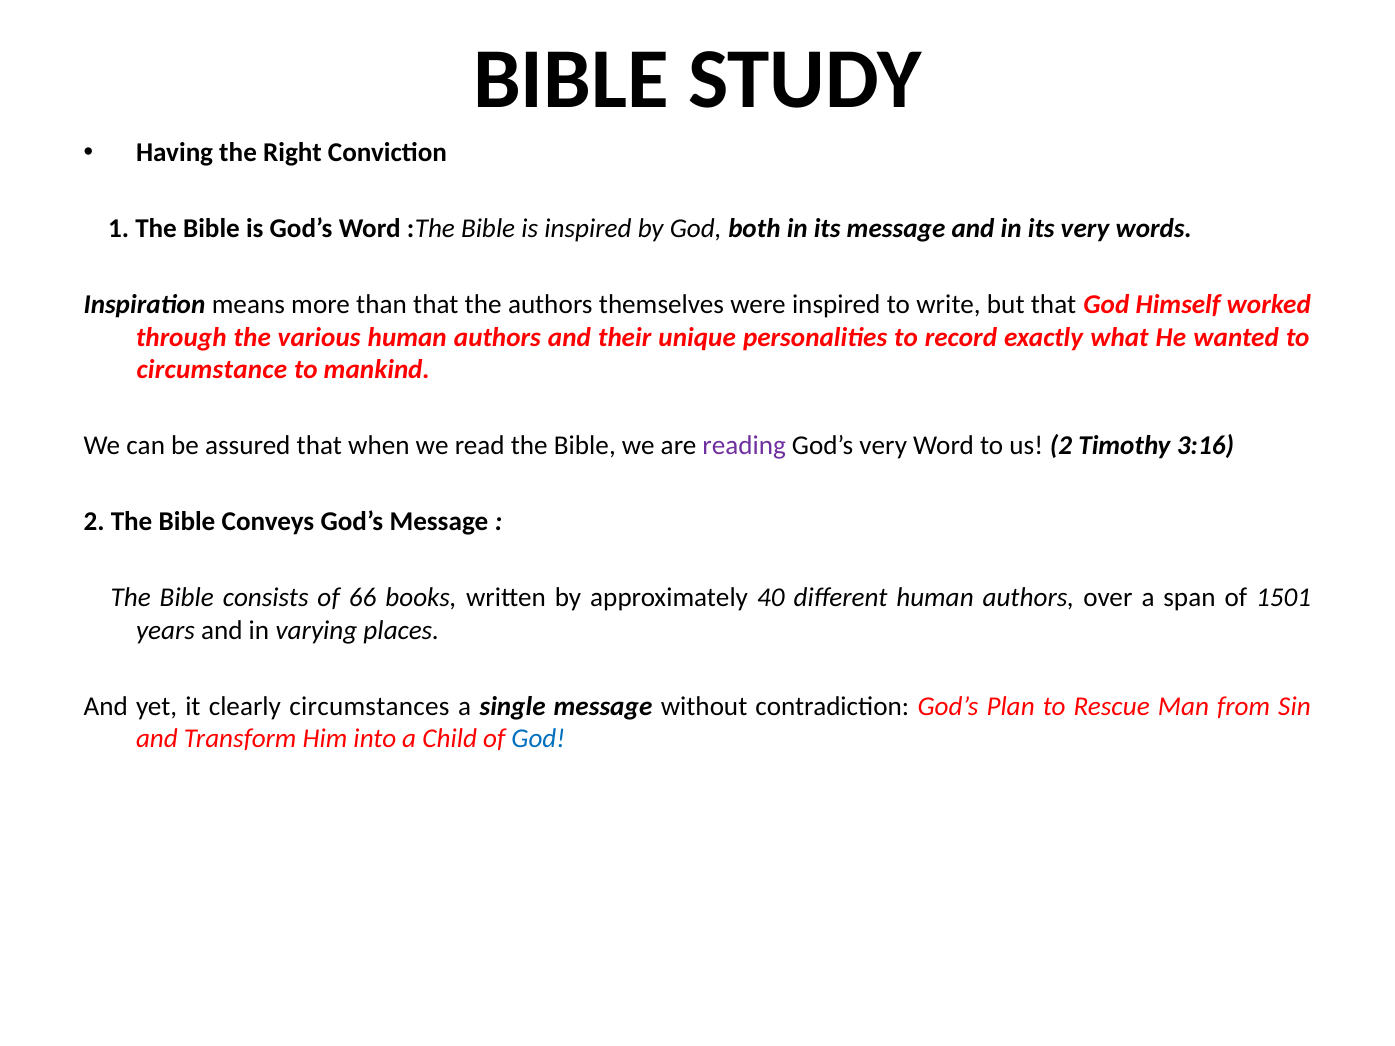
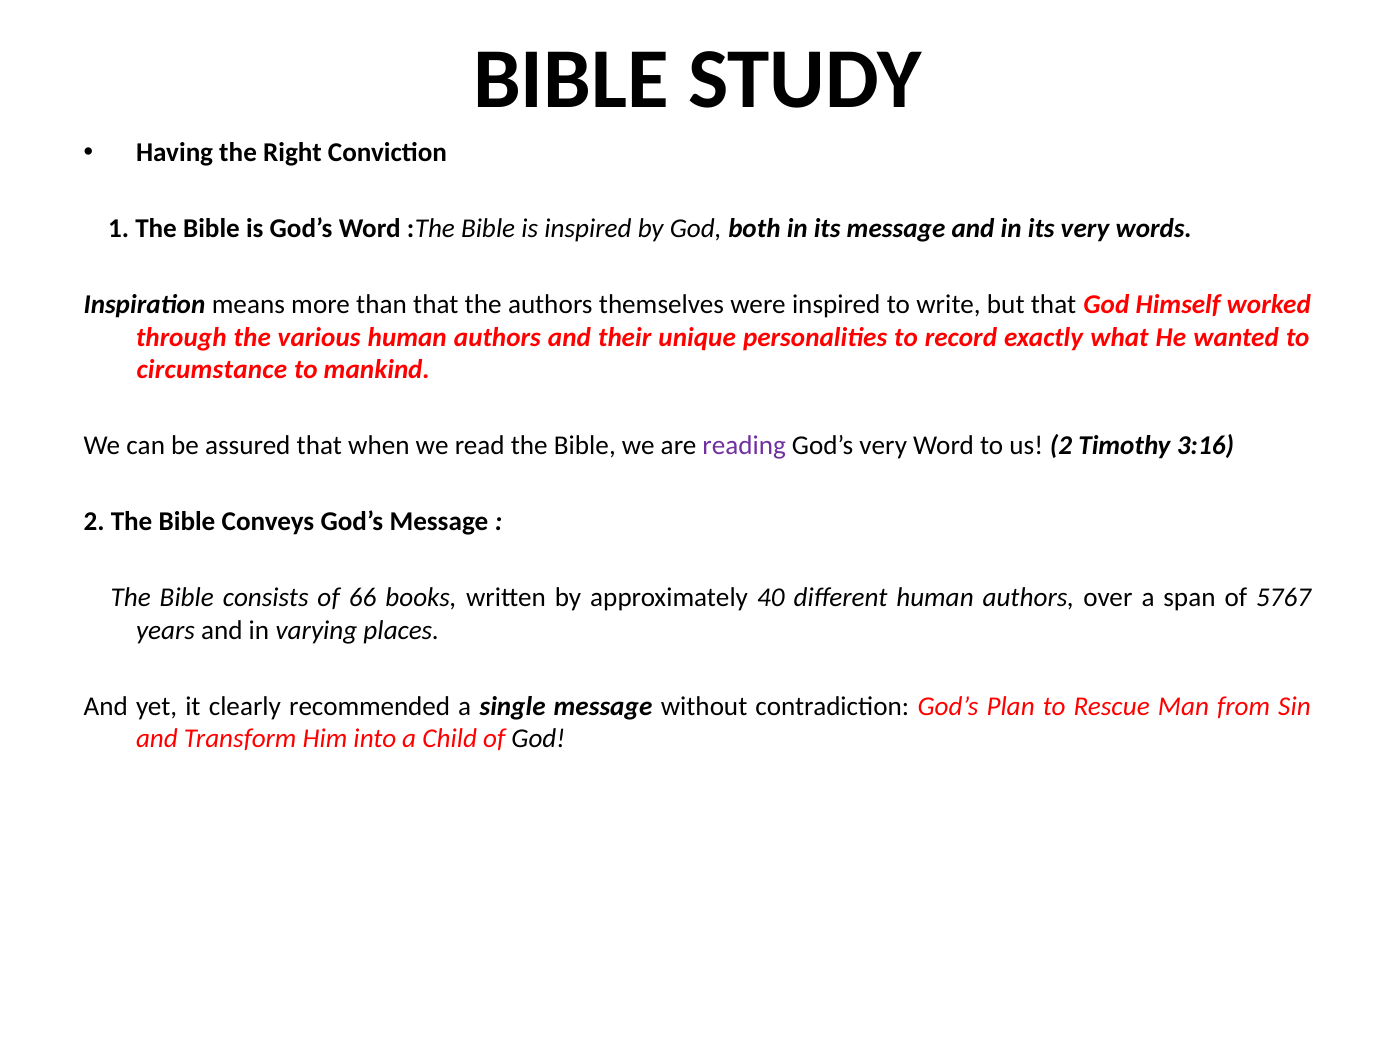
1501: 1501 -> 5767
circumstances: circumstances -> recommended
God at (538, 739) colour: blue -> black
